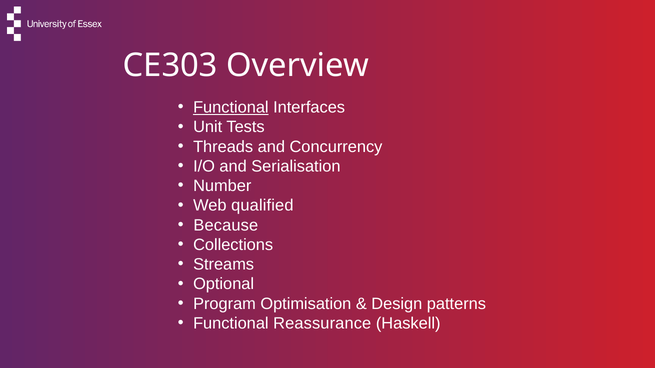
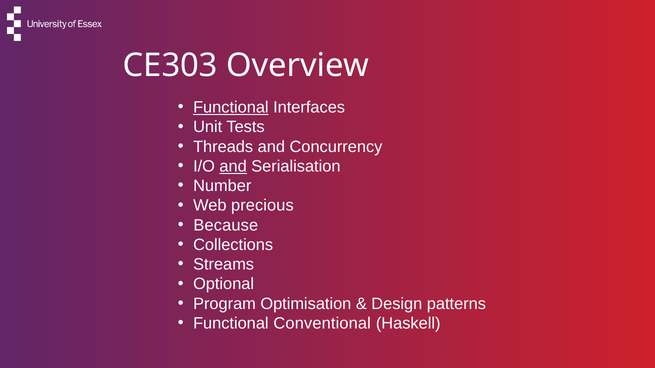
and at (233, 167) underline: none -> present
qualified: qualified -> precious
Reassurance: Reassurance -> Conventional
